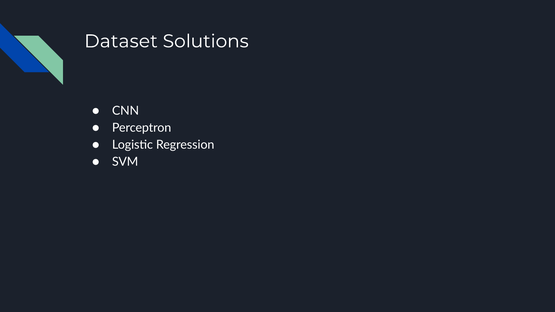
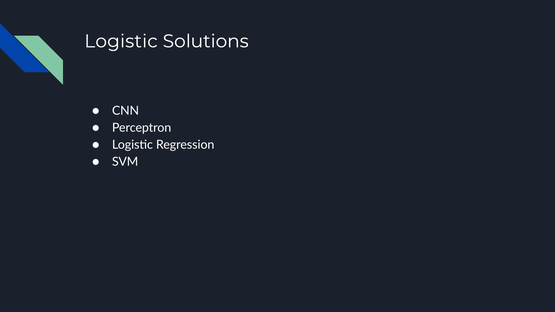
Dataset at (121, 41): Dataset -> Logistic
